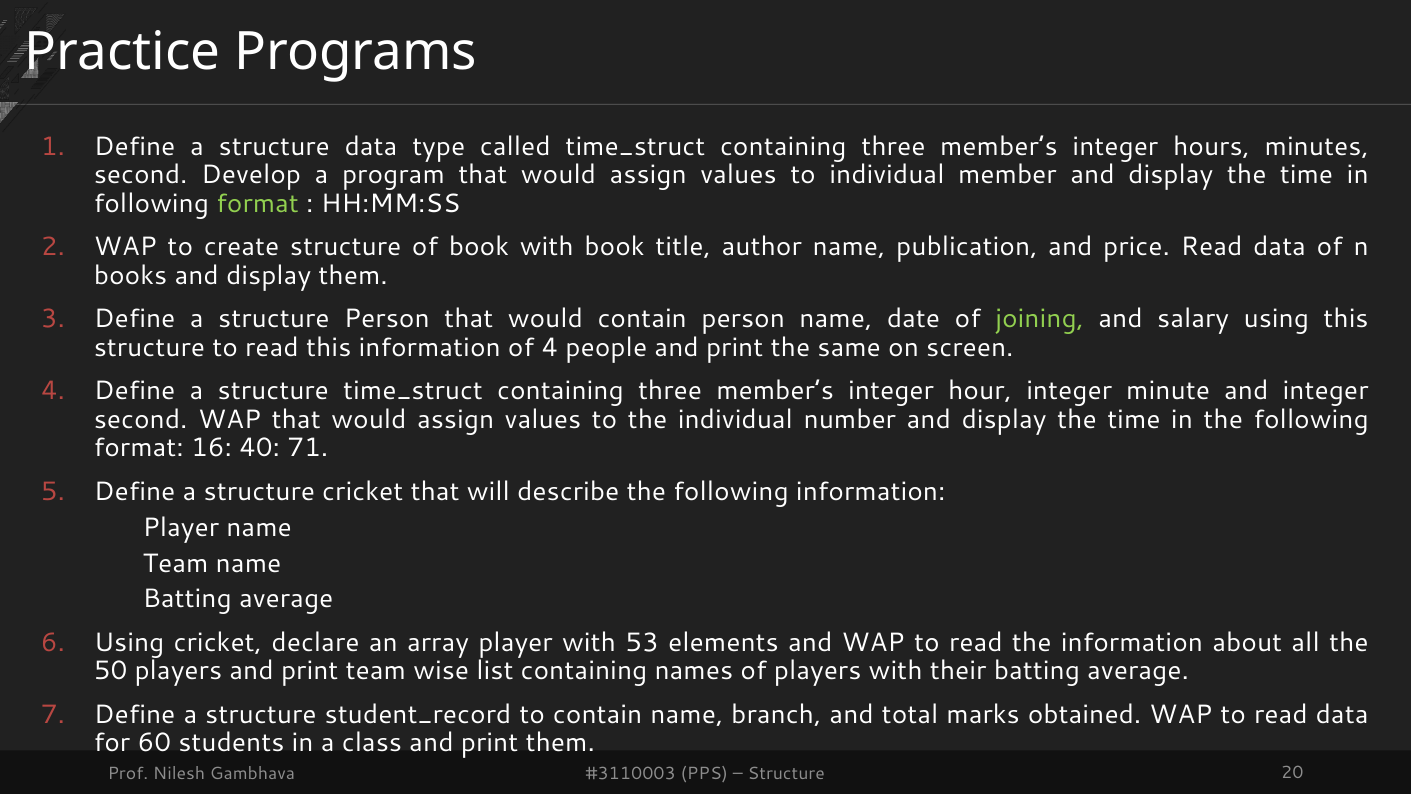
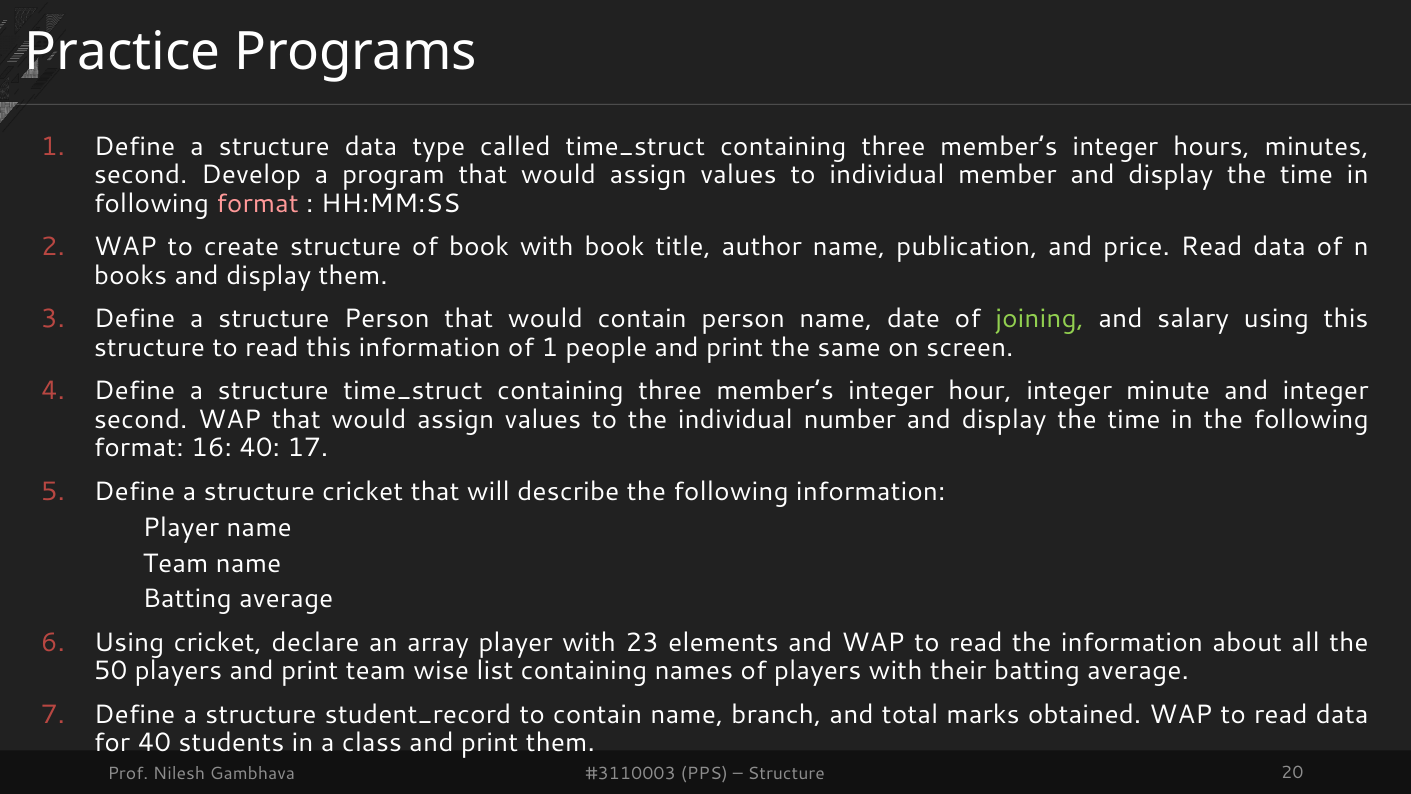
format at (258, 204) colour: light green -> pink
of 4: 4 -> 1
71: 71 -> 17
53: 53 -> 23
for 60: 60 -> 40
